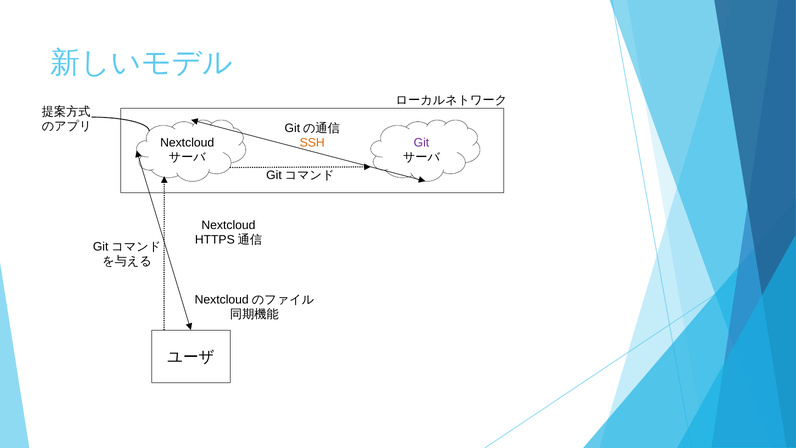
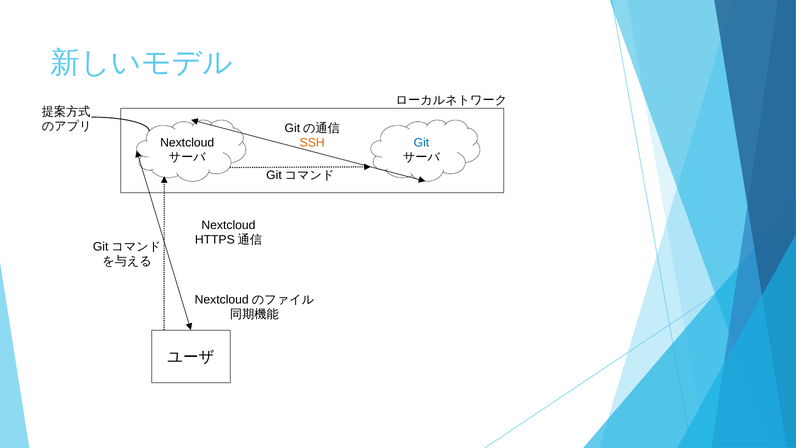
Git colour: purple -> blue
